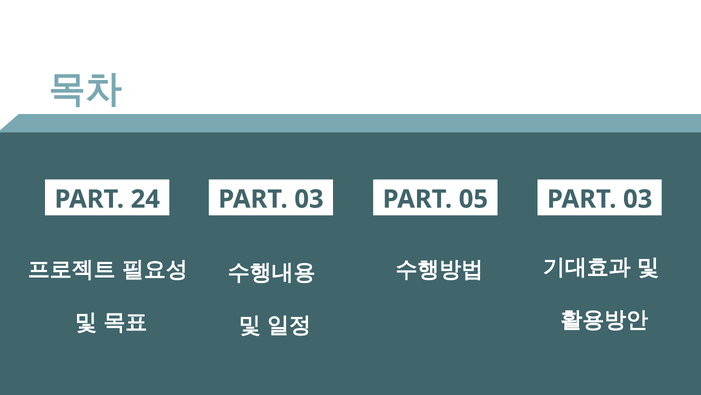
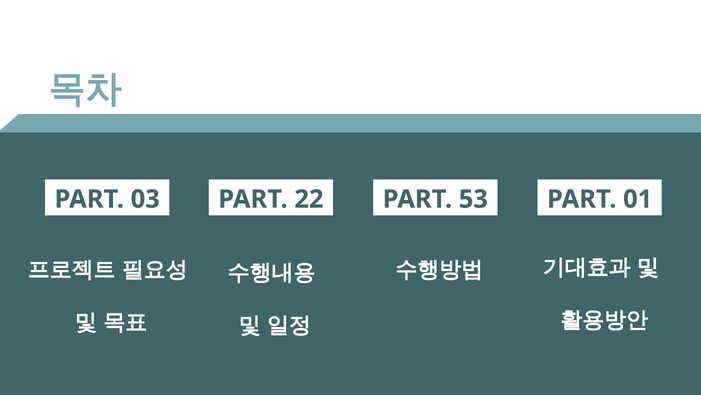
24: 24 -> 03
03 at (309, 199): 03 -> 22
05: 05 -> 53
03 at (638, 199): 03 -> 01
